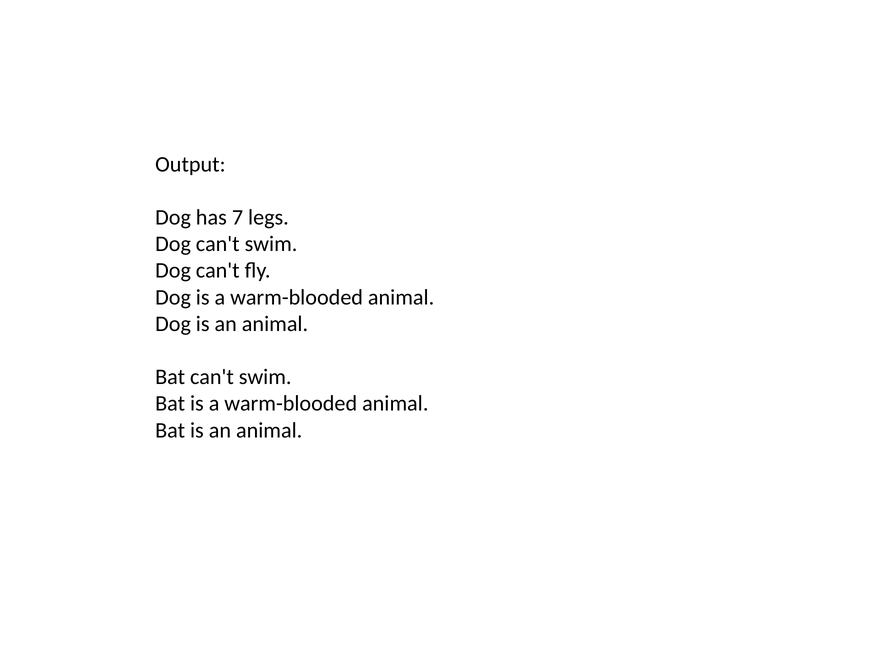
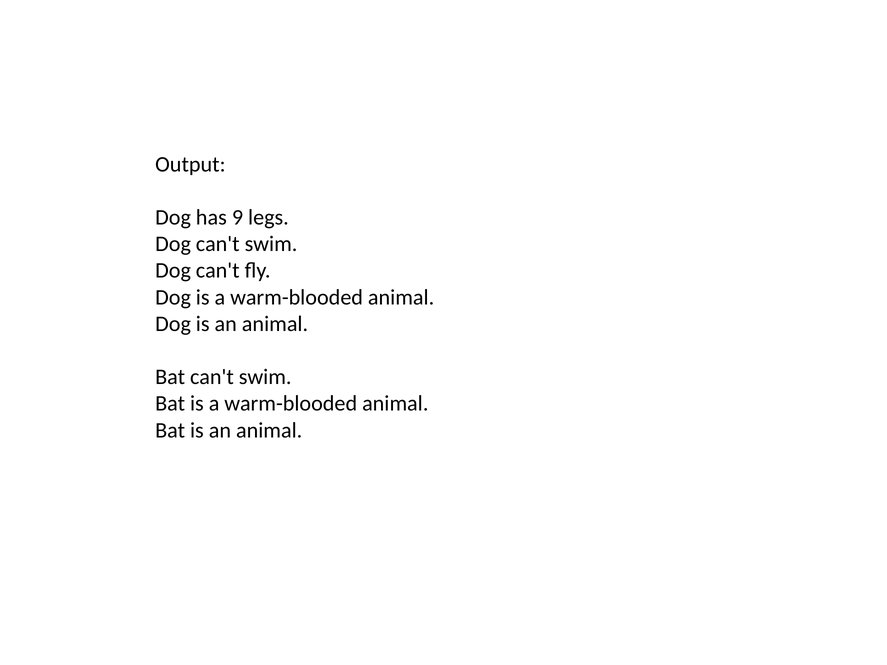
7: 7 -> 9
